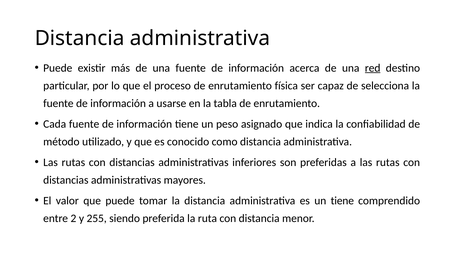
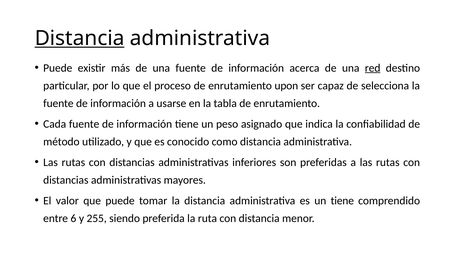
Distancia at (80, 38) underline: none -> present
física: física -> upon
2: 2 -> 6
